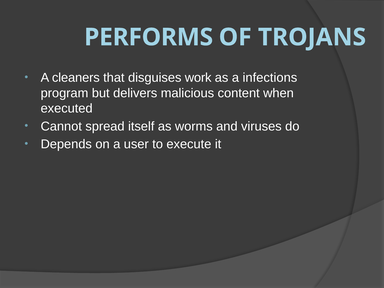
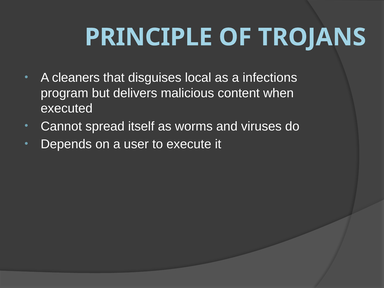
PERFORMS: PERFORMS -> PRINCIPLE
work: work -> local
